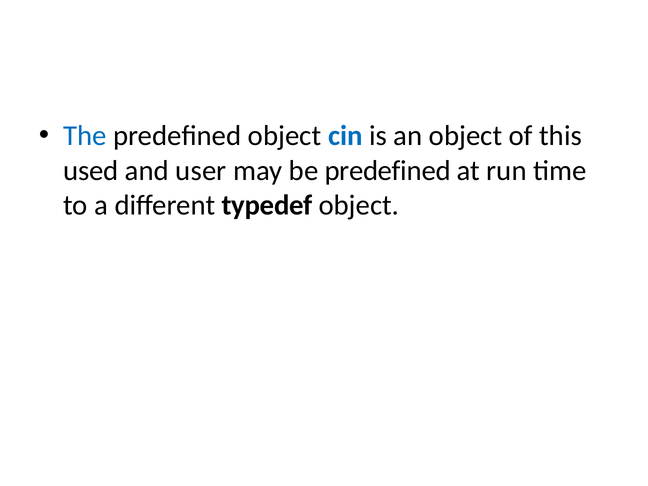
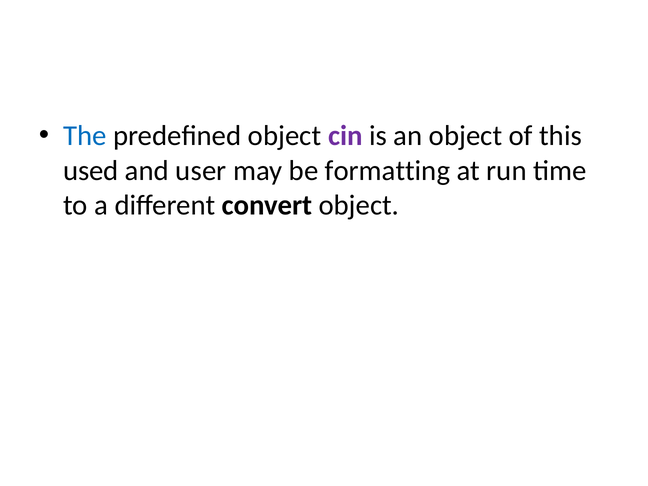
cin colour: blue -> purple
be predefined: predefined -> formatting
typedef: typedef -> convert
